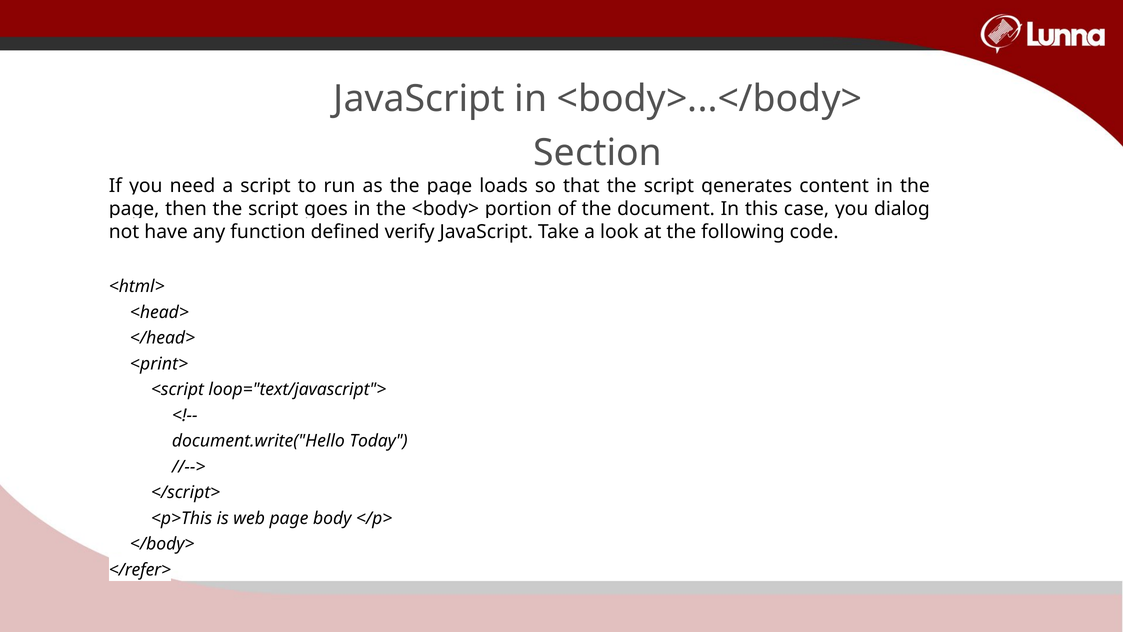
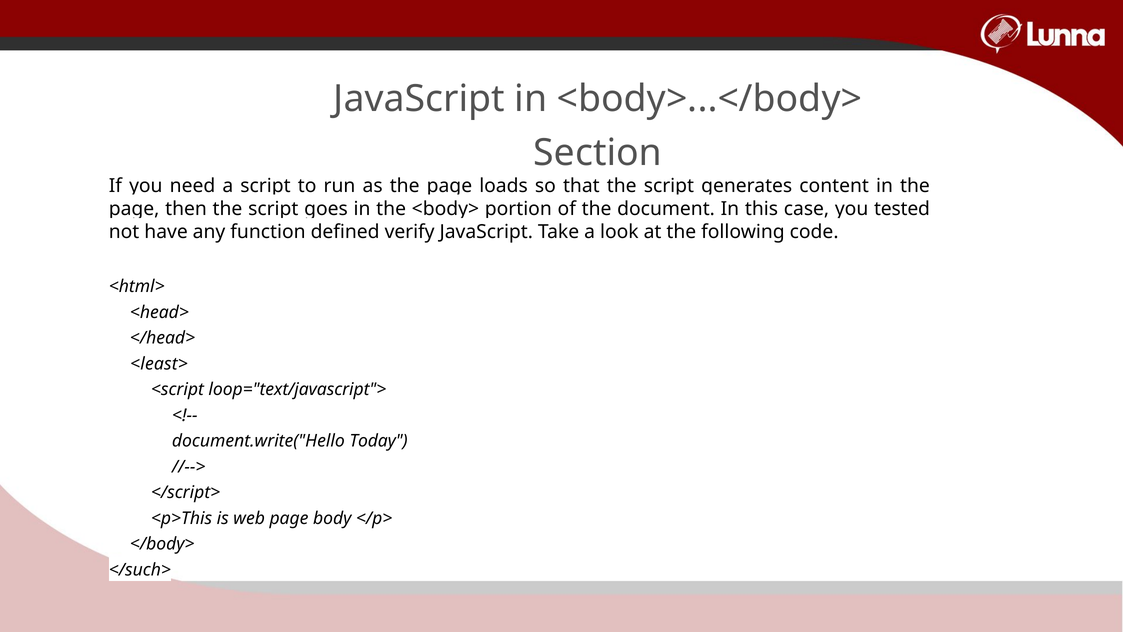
dialog: dialog -> tested
<print>: <print> -> <least>
</refer>: </refer> -> </such>
